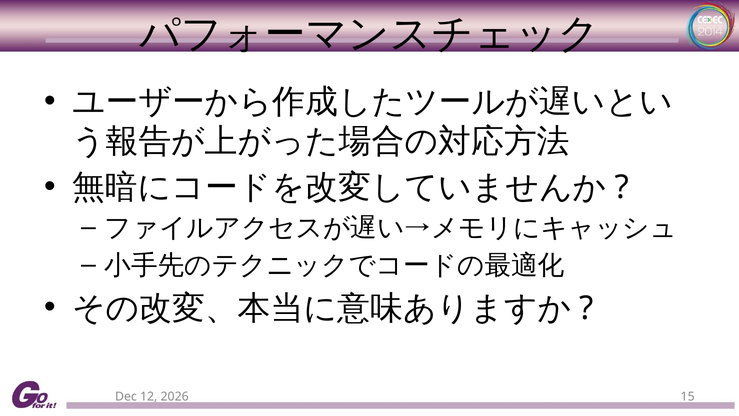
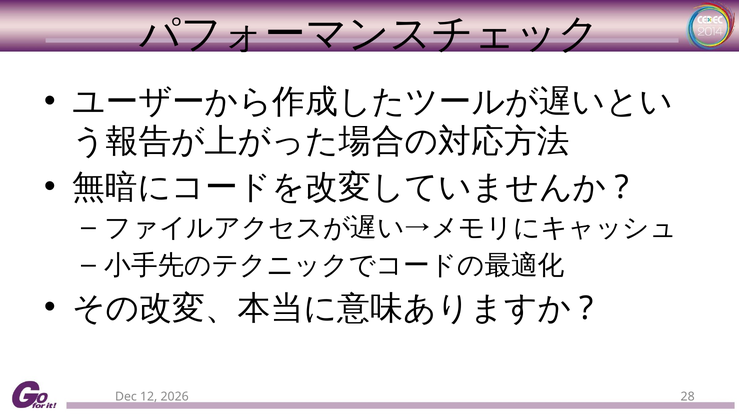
15: 15 -> 28
